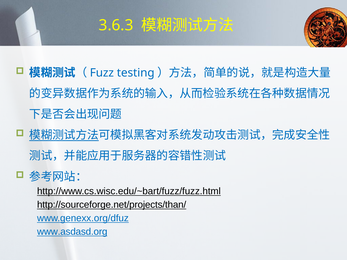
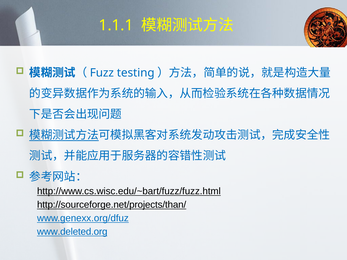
3.6.3: 3.6.3 -> 1.1.1
www.asdasd.org: www.asdasd.org -> www.deleted.org
